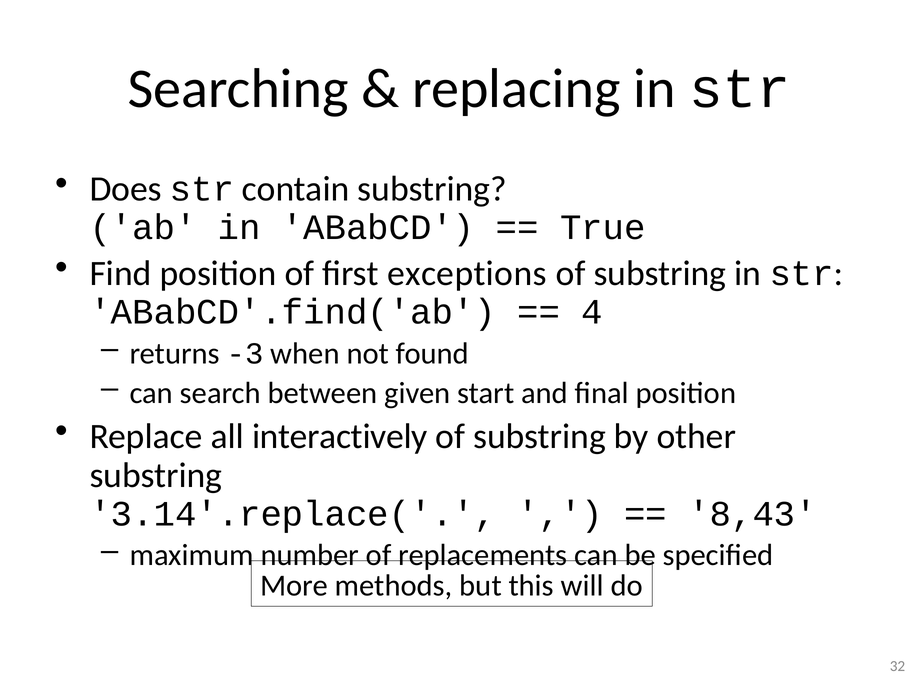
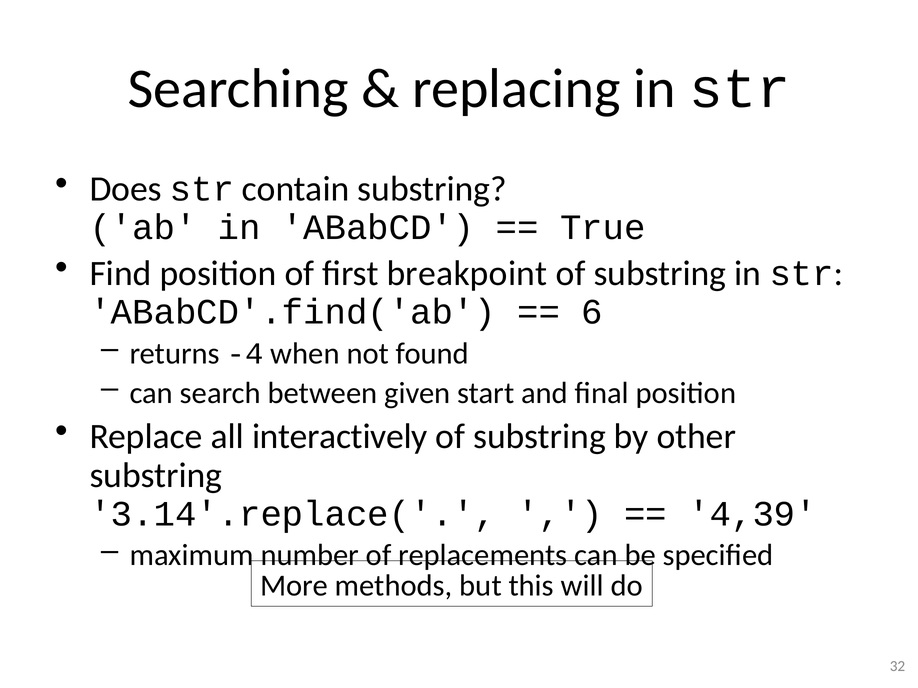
exceptions: exceptions -> breakpoint
4: 4 -> 6
-3: -3 -> -4
8,43: 8,43 -> 4,39
